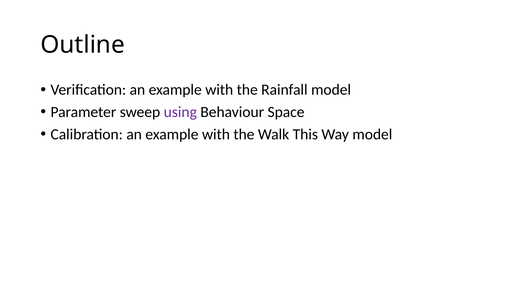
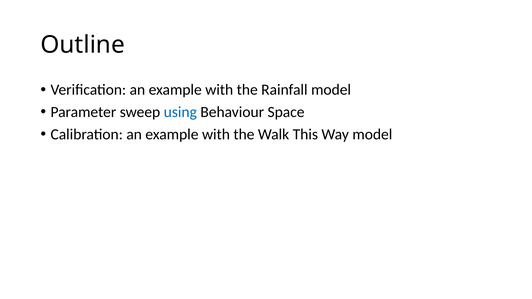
using colour: purple -> blue
